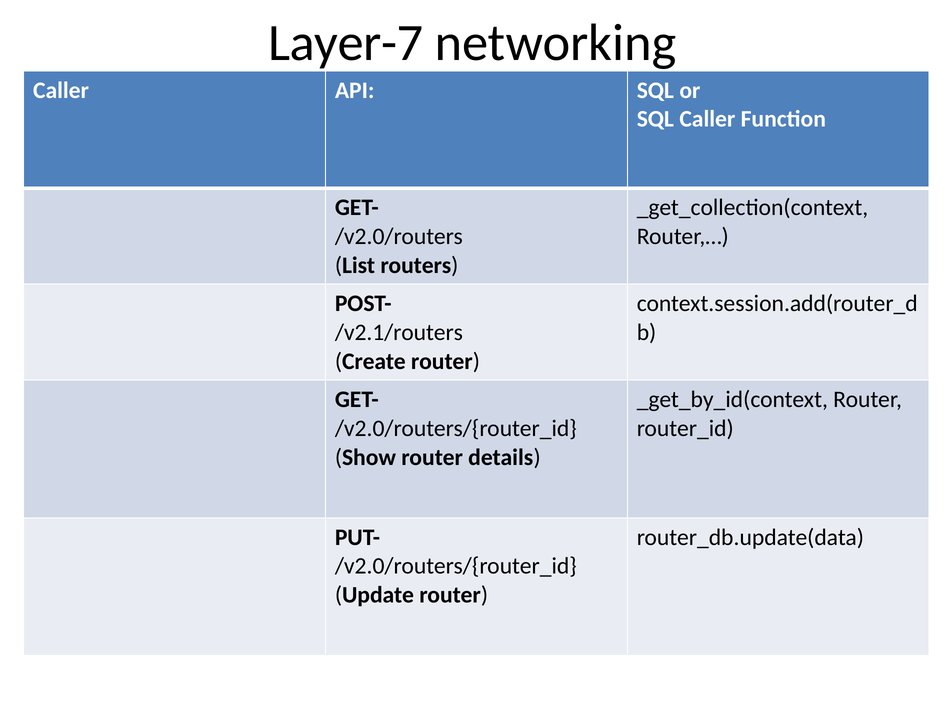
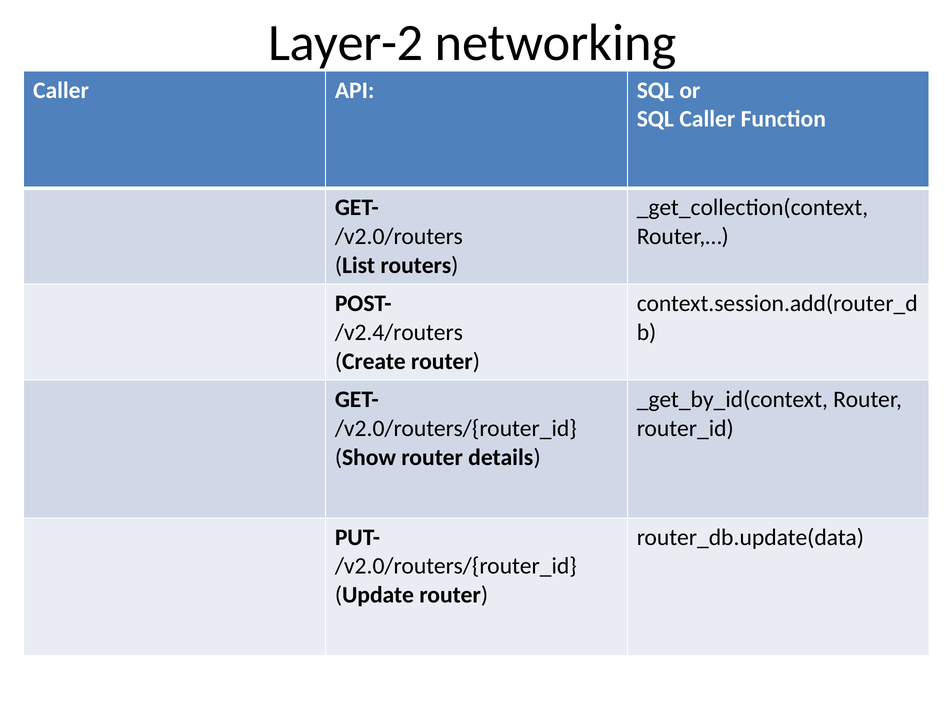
Layer-7: Layer-7 -> Layer-2
/v2.1/routers: /v2.1/routers -> /v2.4/routers
